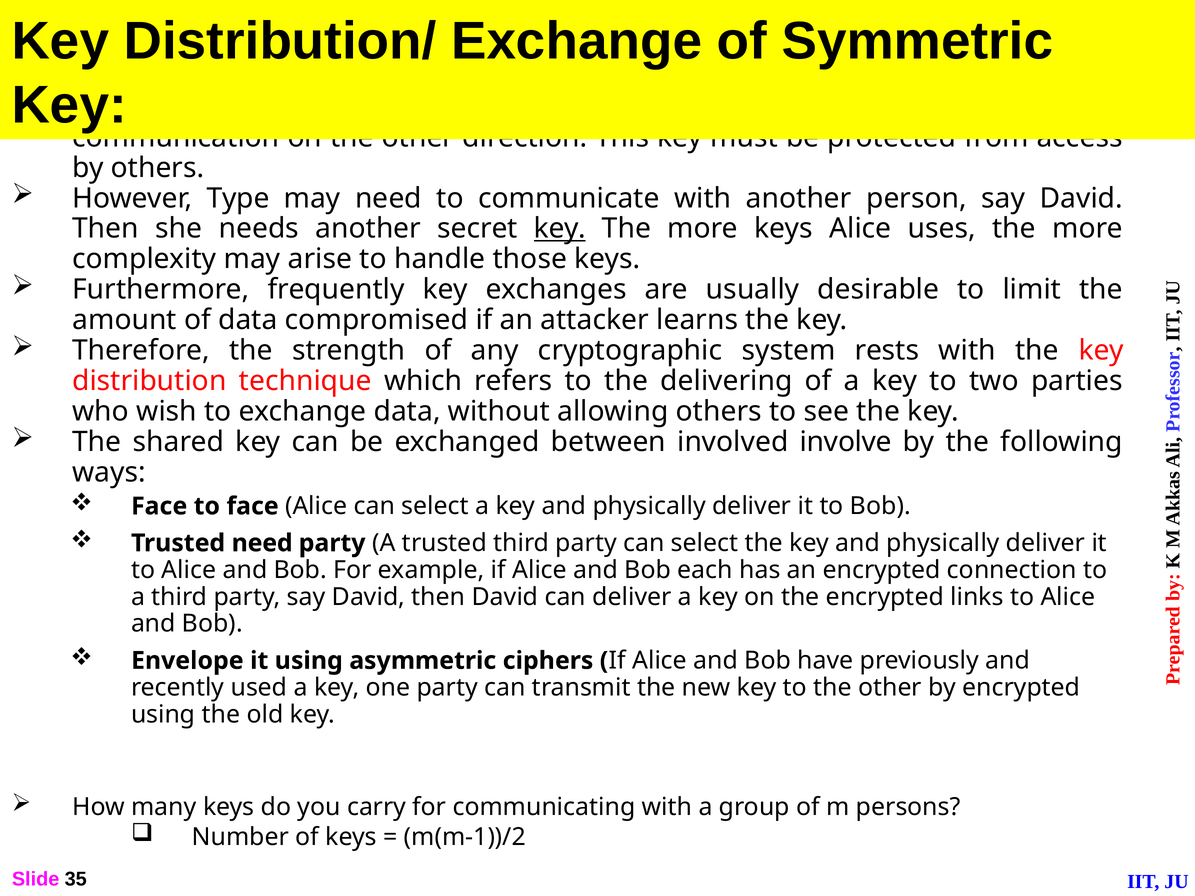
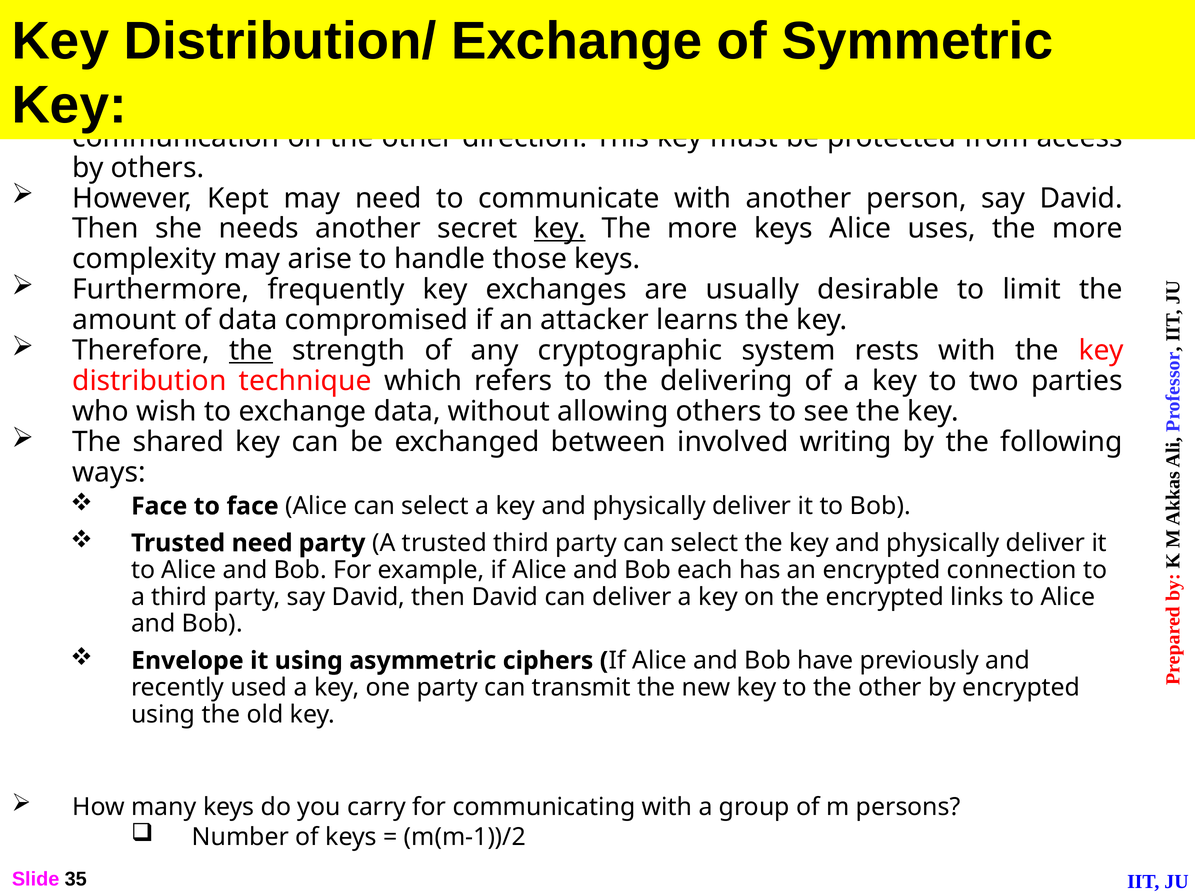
Type: Type -> Kept
the at (251, 351) underline: none -> present
involve: involve -> writing
